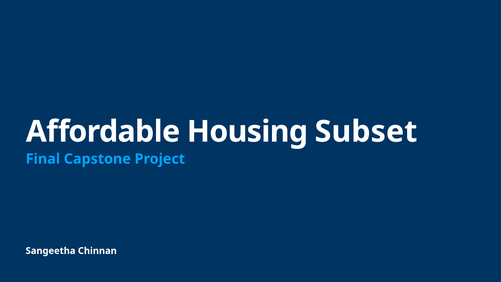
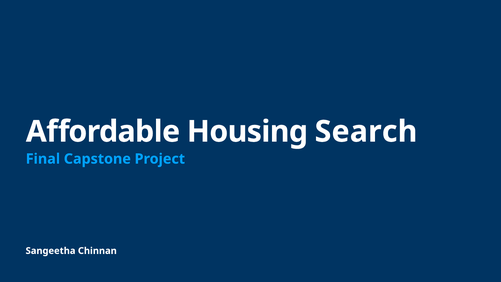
Subset: Subset -> Search
